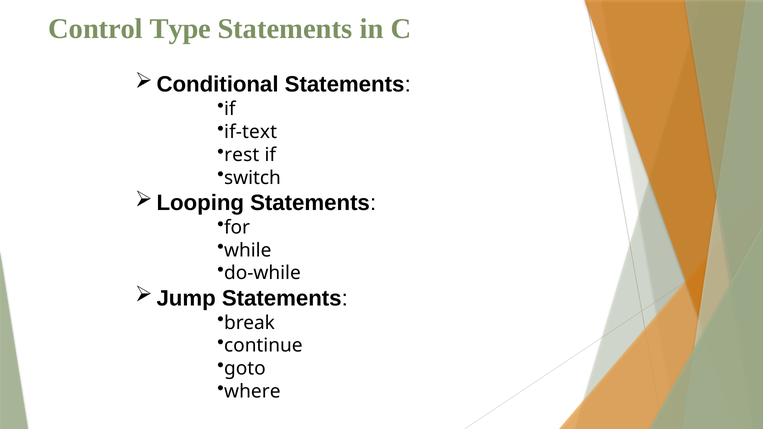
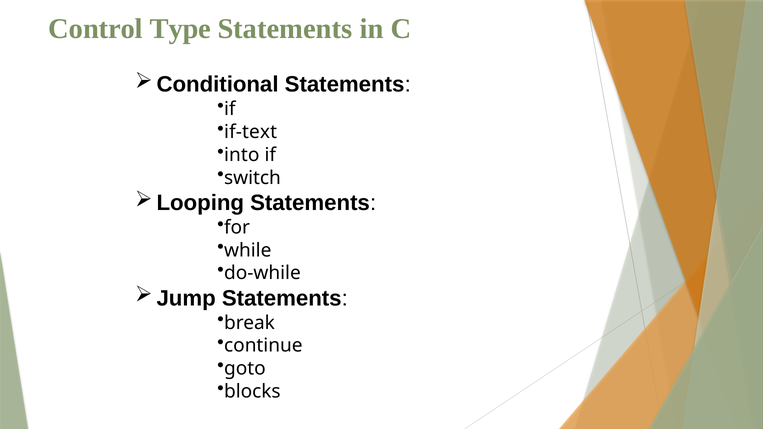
rest: rest -> into
where: where -> blocks
